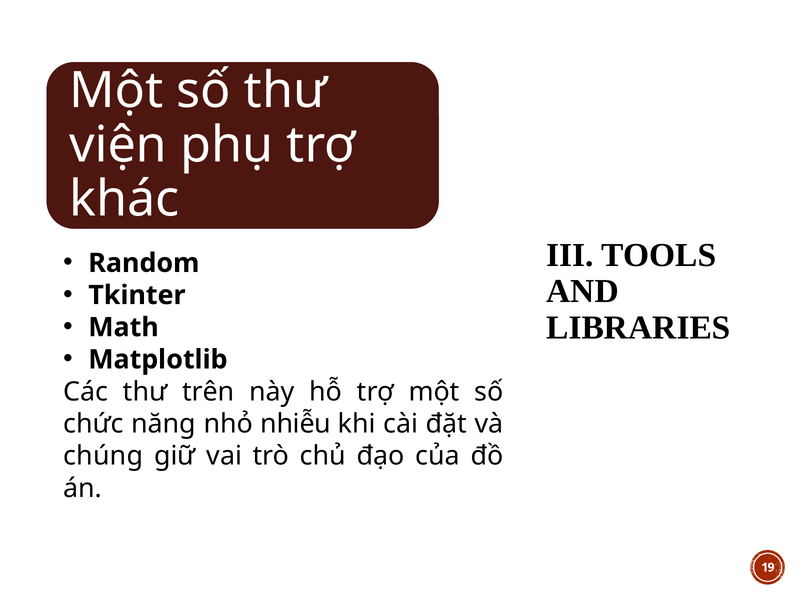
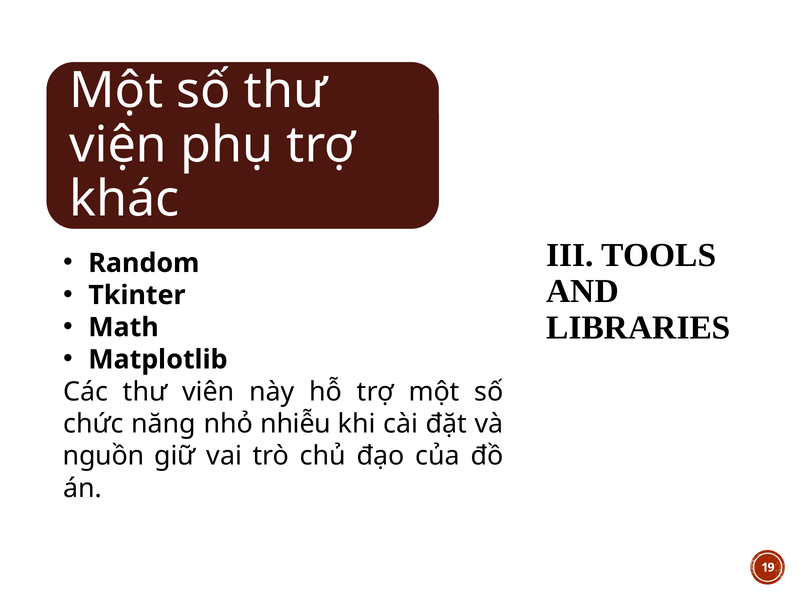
trên: trên -> viên
chúng: chúng -> nguồn
